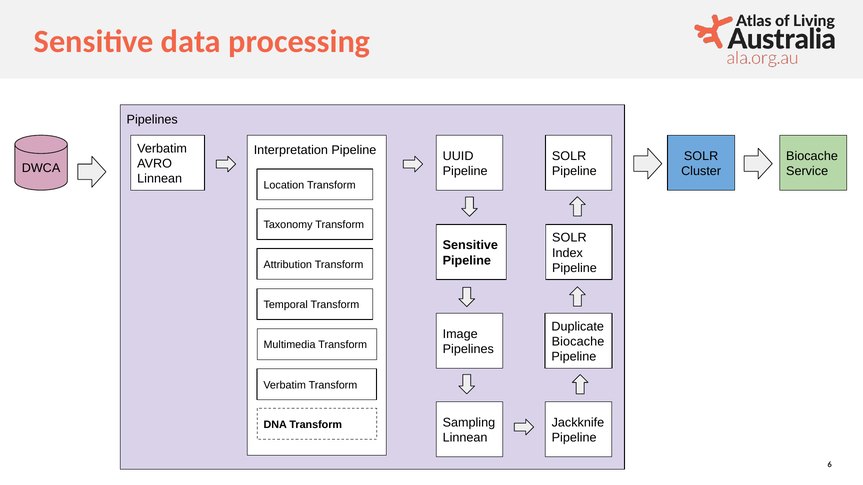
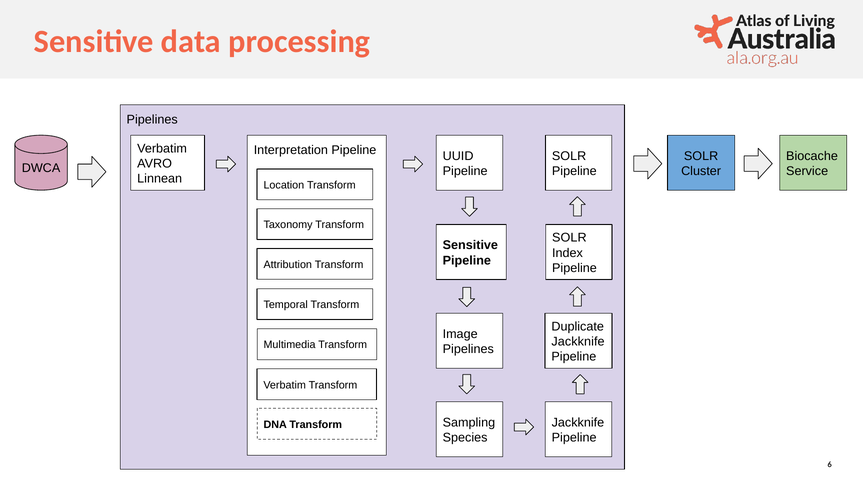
Biocache at (578, 342): Biocache -> Jackknife
Linnean at (465, 438): Linnean -> Species
